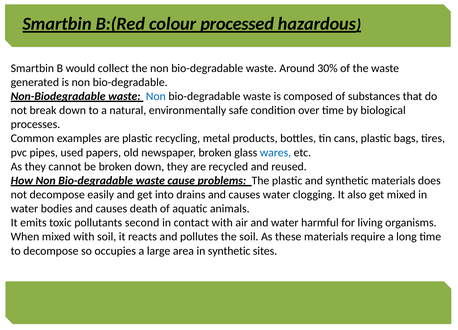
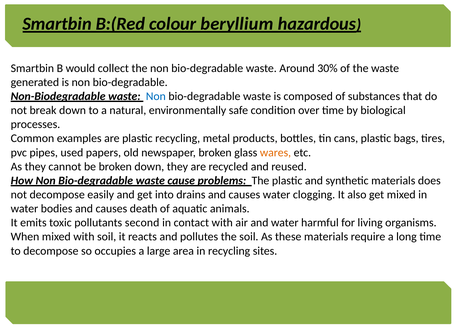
processed: processed -> beryllium
wares colour: blue -> orange
in synthetic: synthetic -> recycling
